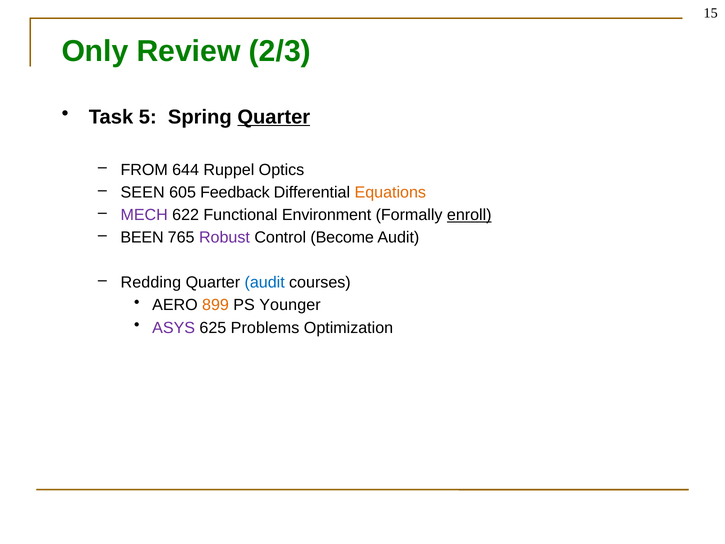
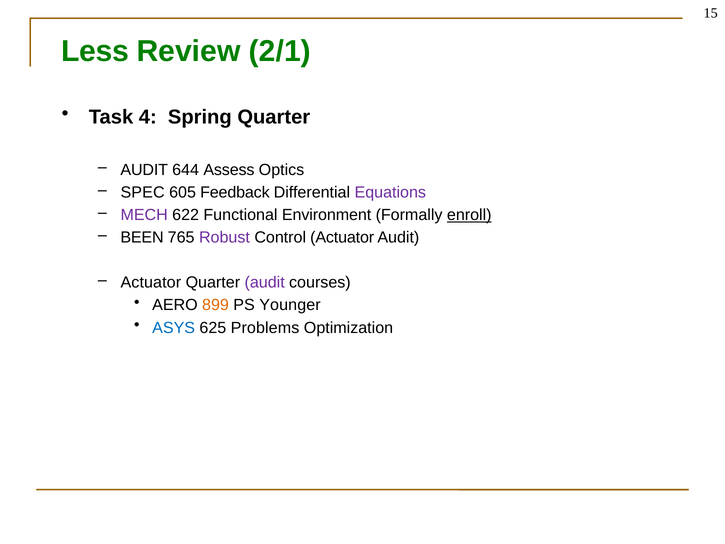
Only: Only -> Less
2/3: 2/3 -> 2/1
5: 5 -> 4
Quarter at (274, 117) underline: present -> none
FROM at (144, 170): FROM -> AUDIT
Ruppel: Ruppel -> Assess
SEEN: SEEN -> SPEC
Equations colour: orange -> purple
Control Become: Become -> Actuator
Redding at (151, 282): Redding -> Actuator
audit at (265, 282) colour: blue -> purple
ASYS colour: purple -> blue
